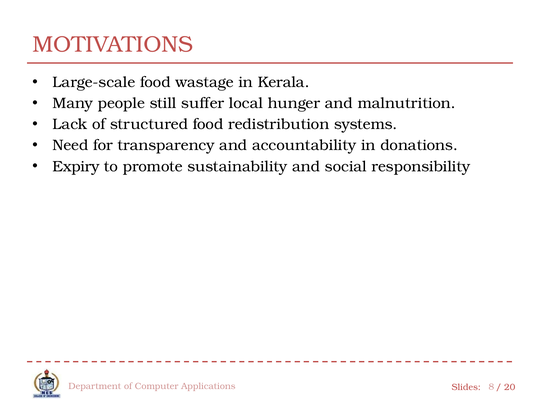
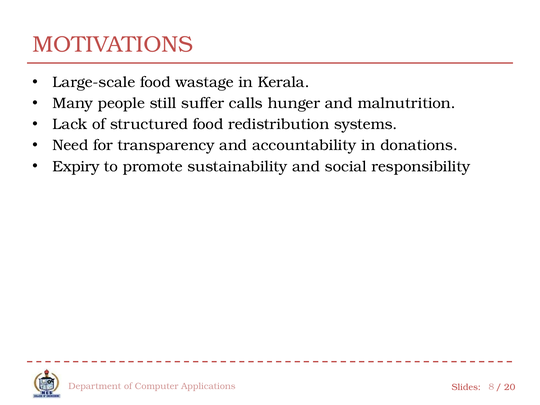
local: local -> calls
